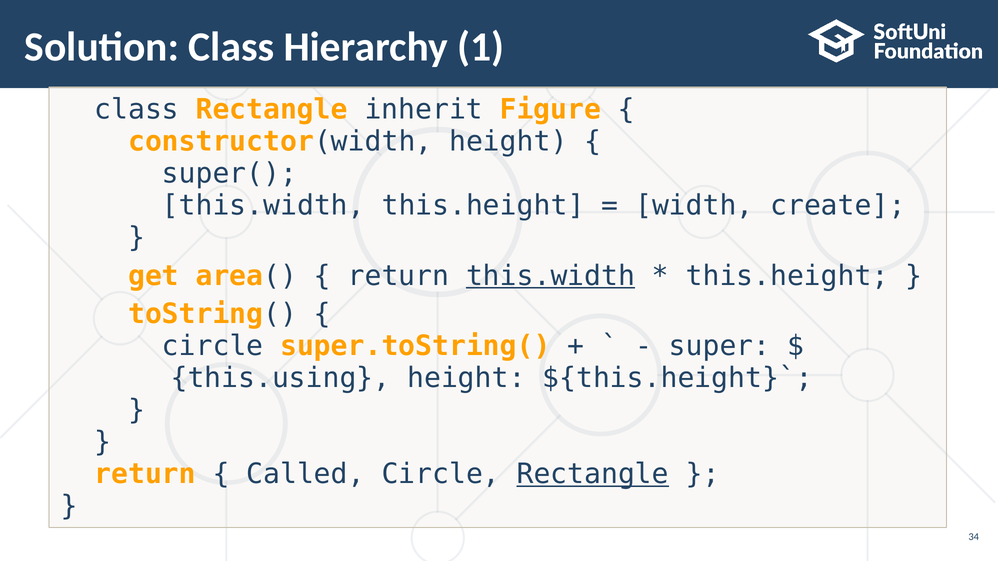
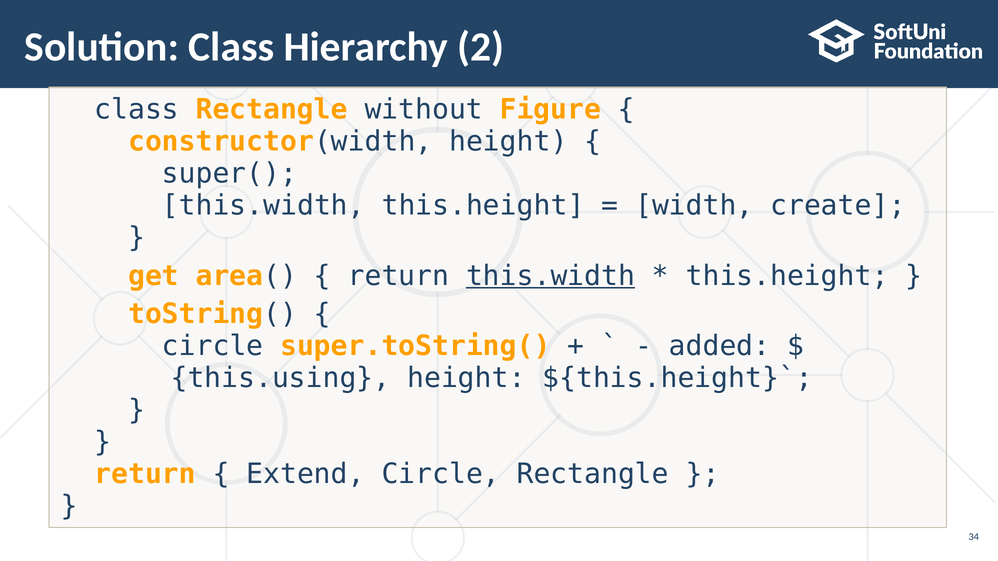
1: 1 -> 2
inherit: inherit -> without
super: super -> added
Called: Called -> Extend
Rectangle at (593, 474) underline: present -> none
